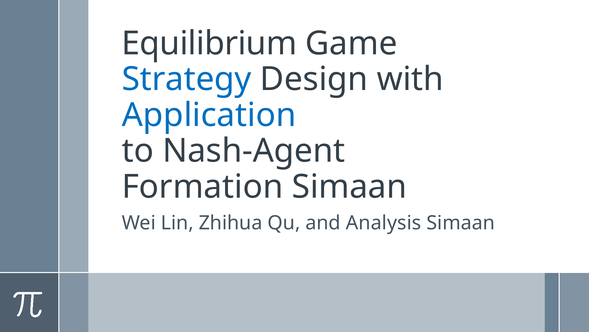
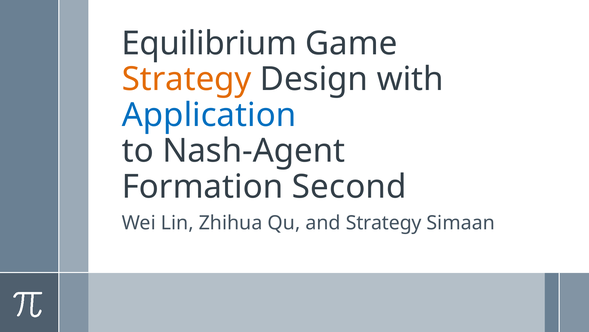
Strategy at (187, 79) colour: blue -> orange
Formation Simaan: Simaan -> Second
and Analysis: Analysis -> Strategy
